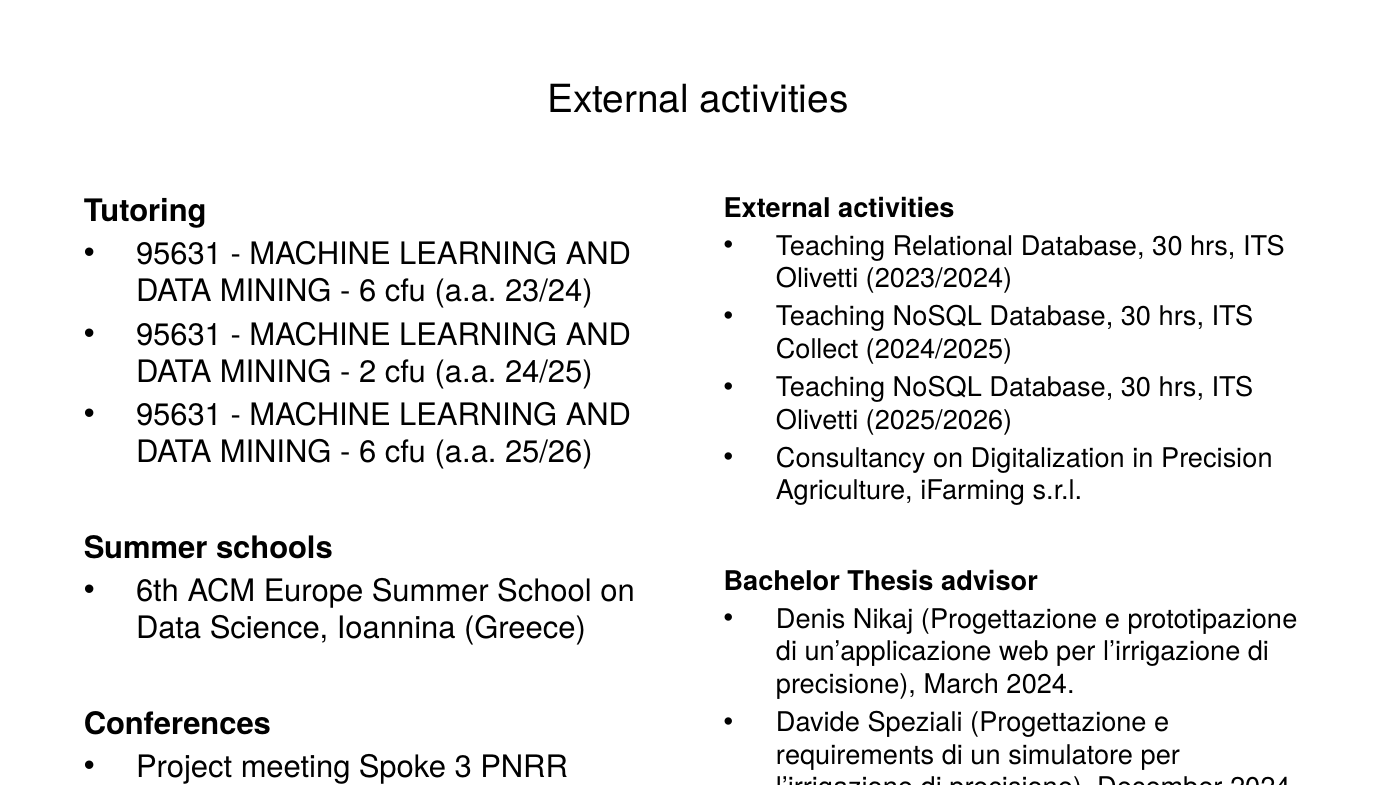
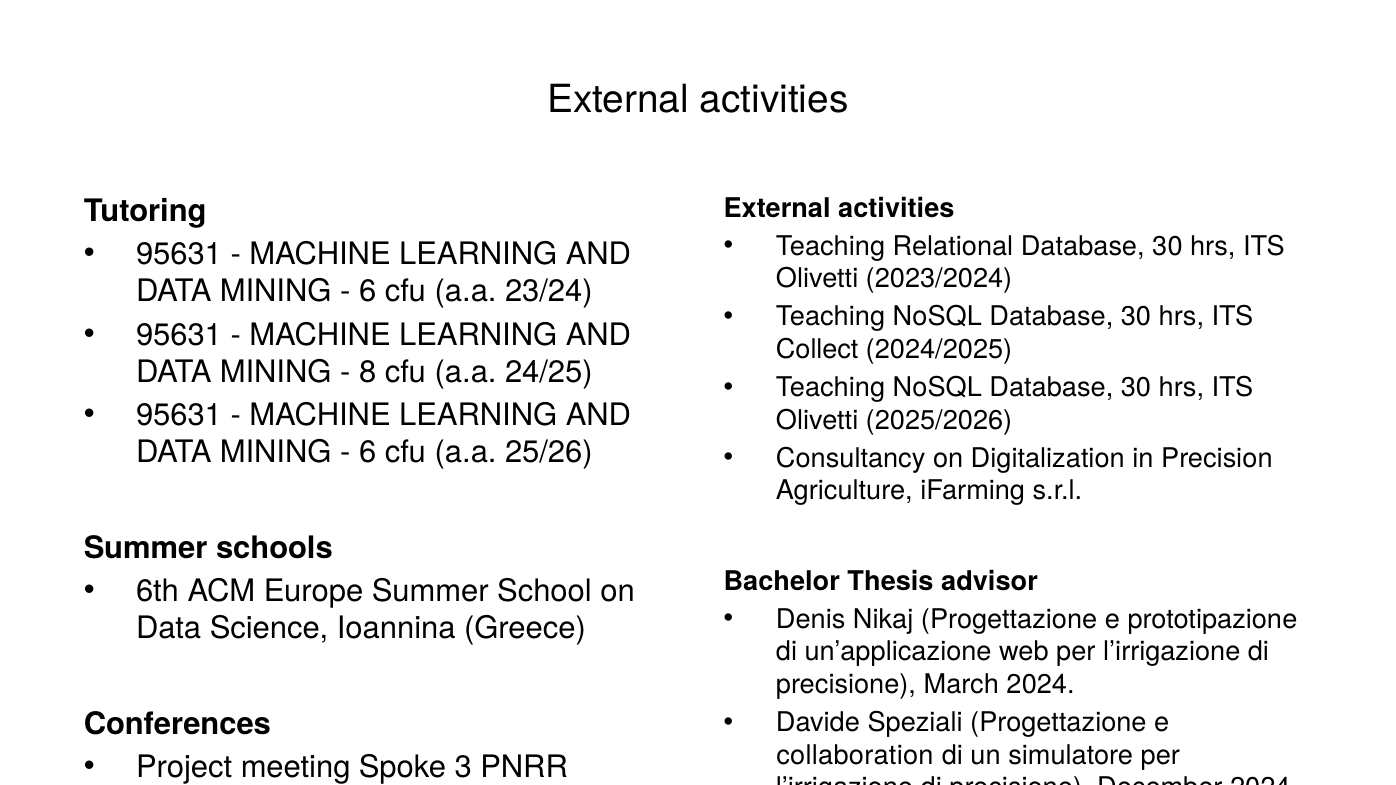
2: 2 -> 8
requirements: requirements -> collaboration
